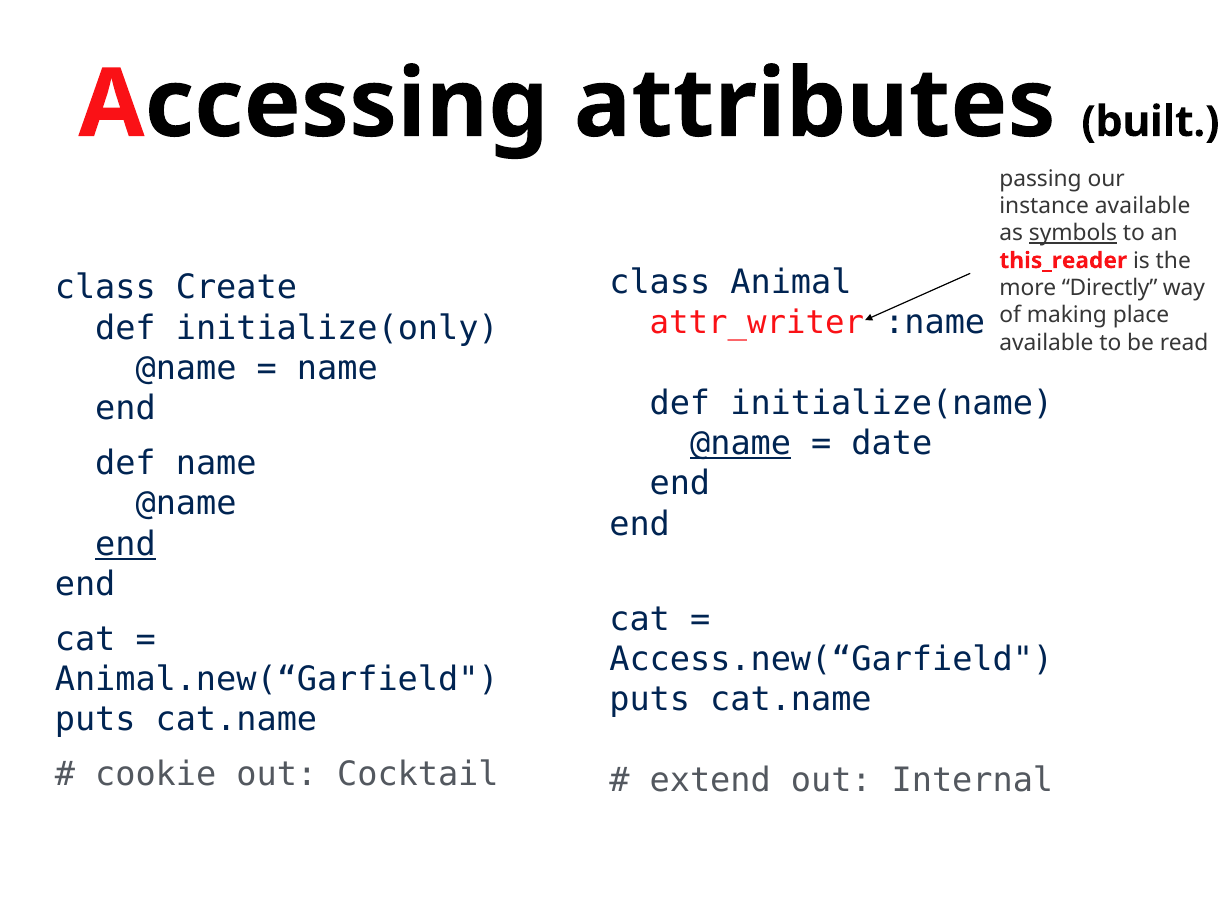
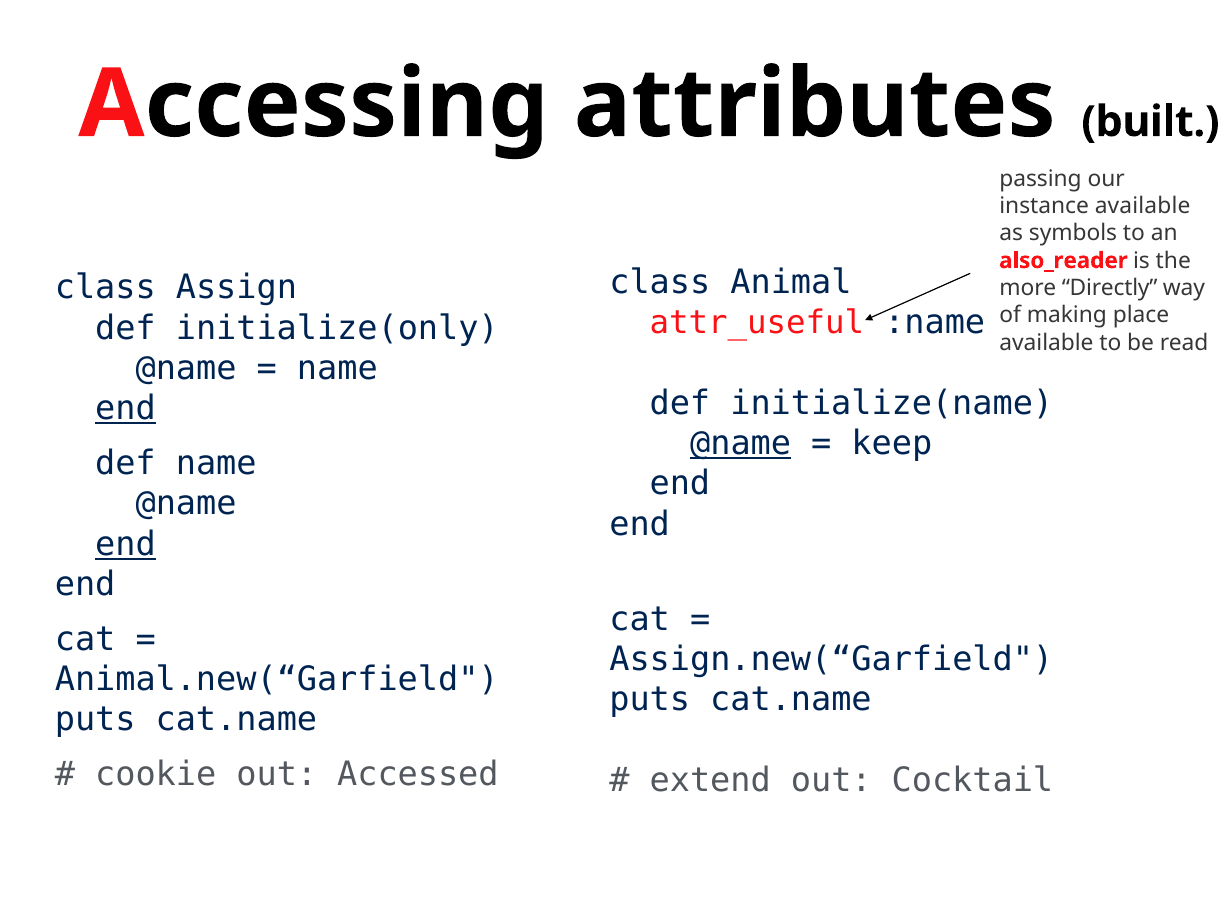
symbols underline: present -> none
this_reader: this_reader -> also_reader
Create: Create -> Assign
attr_writer: attr_writer -> attr_useful
end at (125, 409) underline: none -> present
date: date -> keep
Access.new(“Garfield: Access.new(“Garfield -> Assign.new(“Garfield
Cocktail: Cocktail -> Accessed
Internal: Internal -> Cocktail
